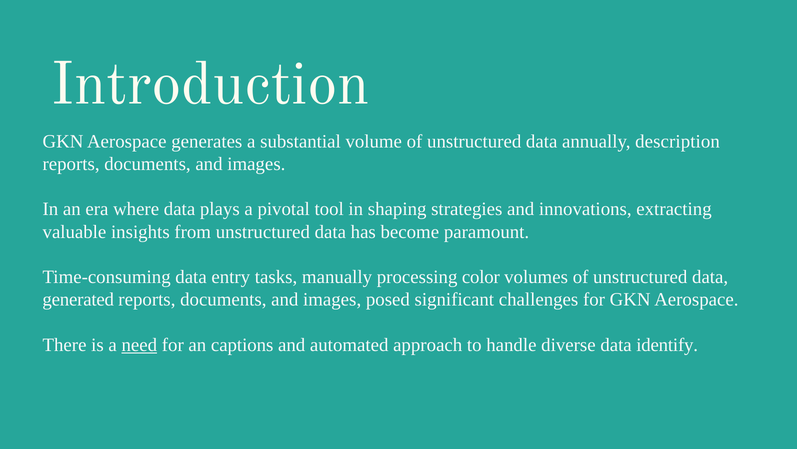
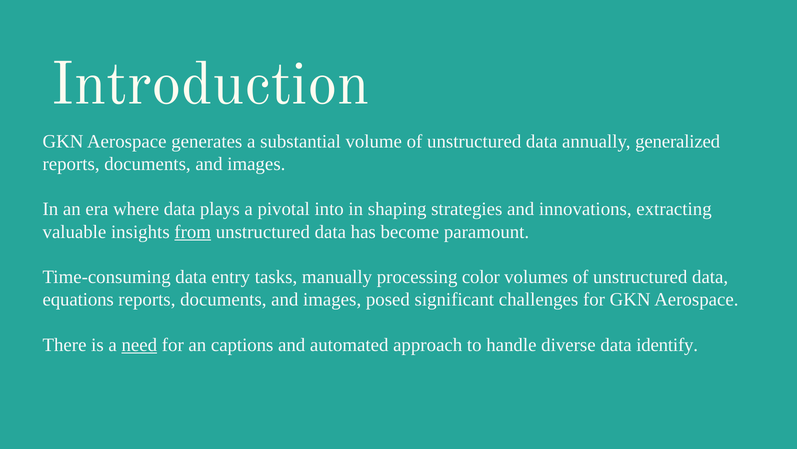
description: description -> generalized
tool: tool -> into
from underline: none -> present
generated: generated -> equations
